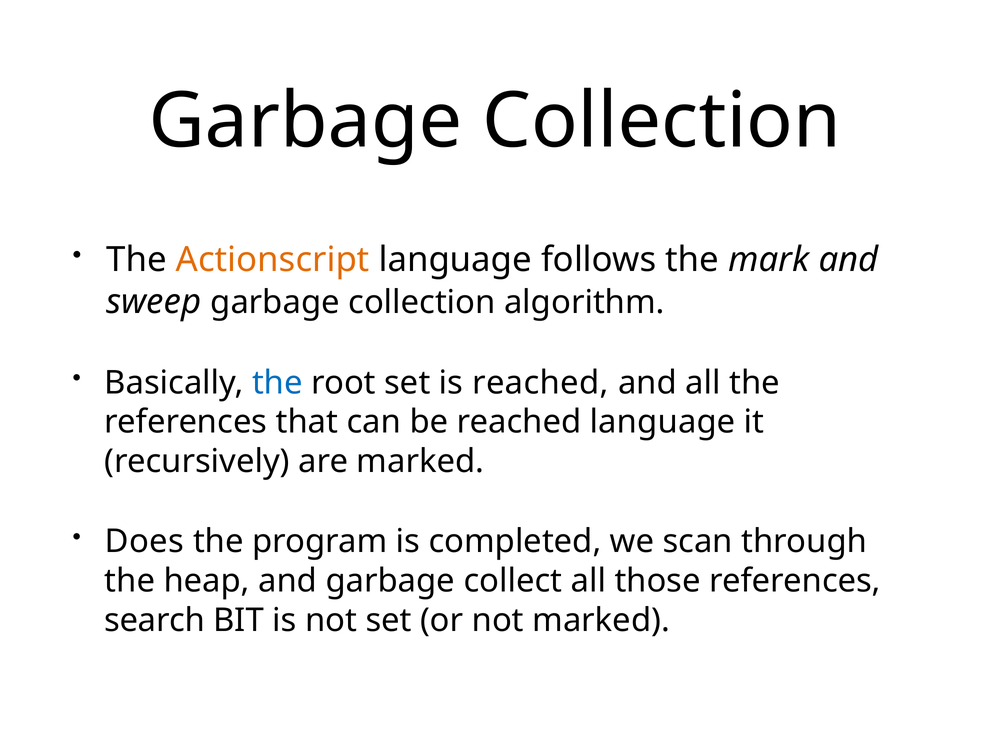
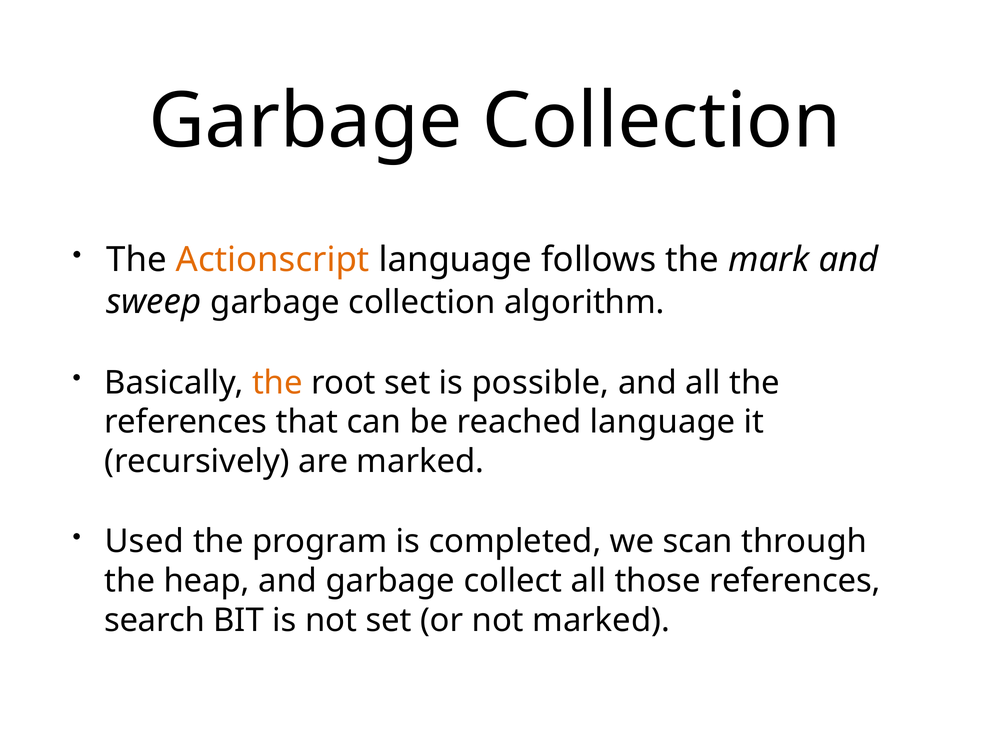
the at (277, 383) colour: blue -> orange
is reached: reached -> possible
Does: Does -> Used
